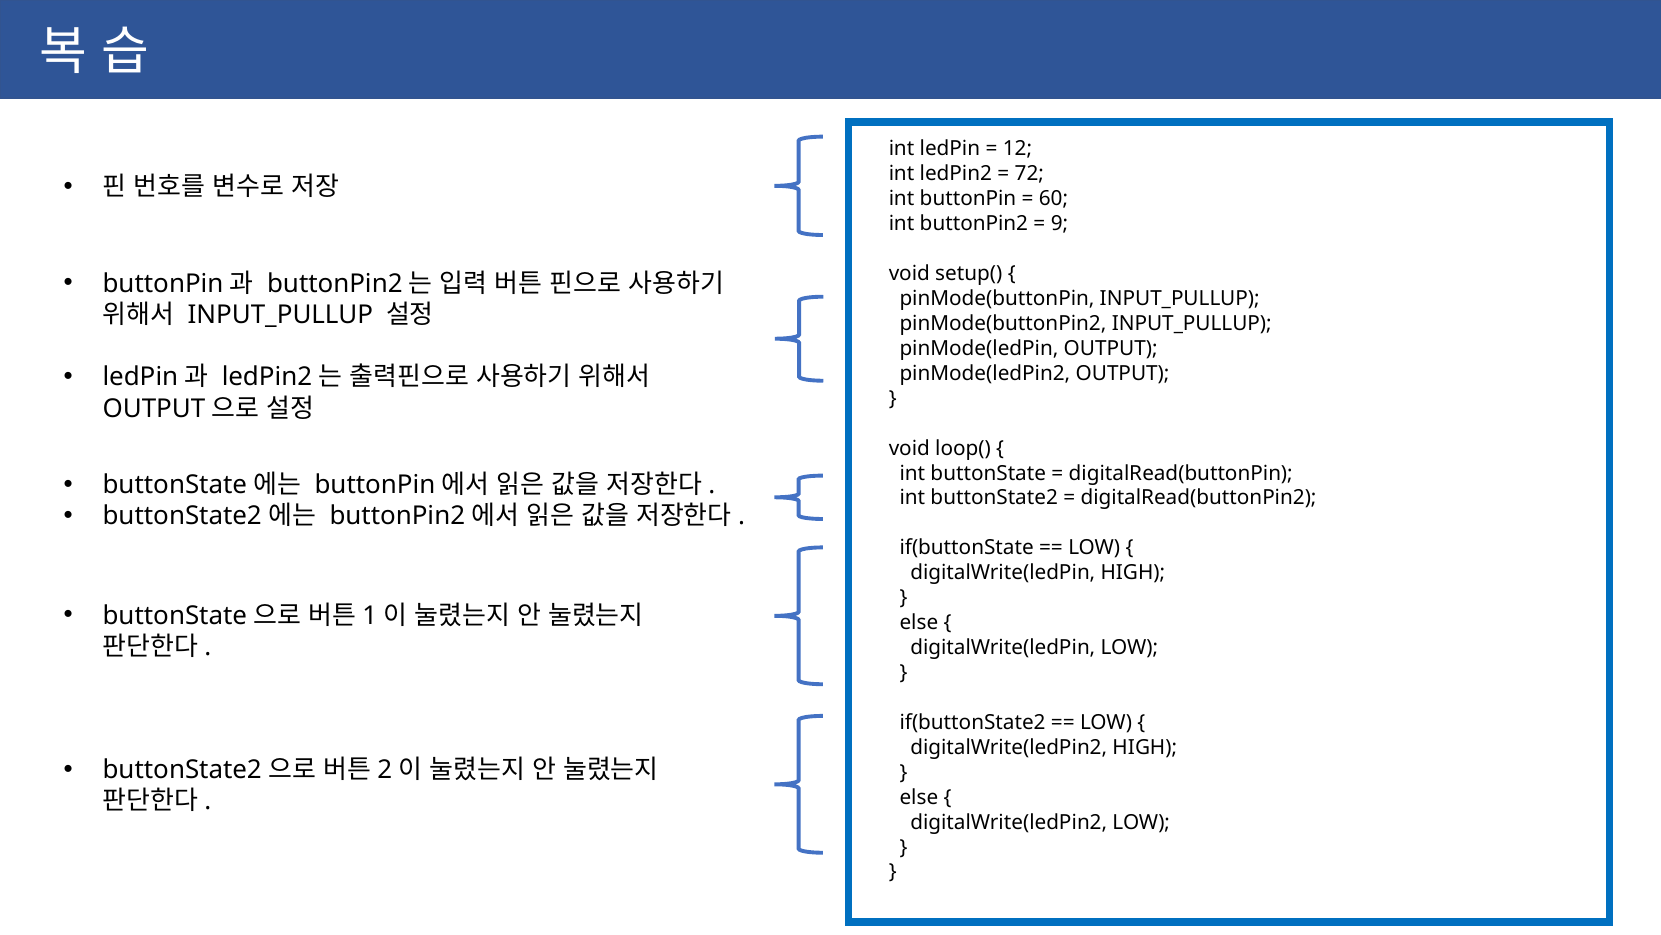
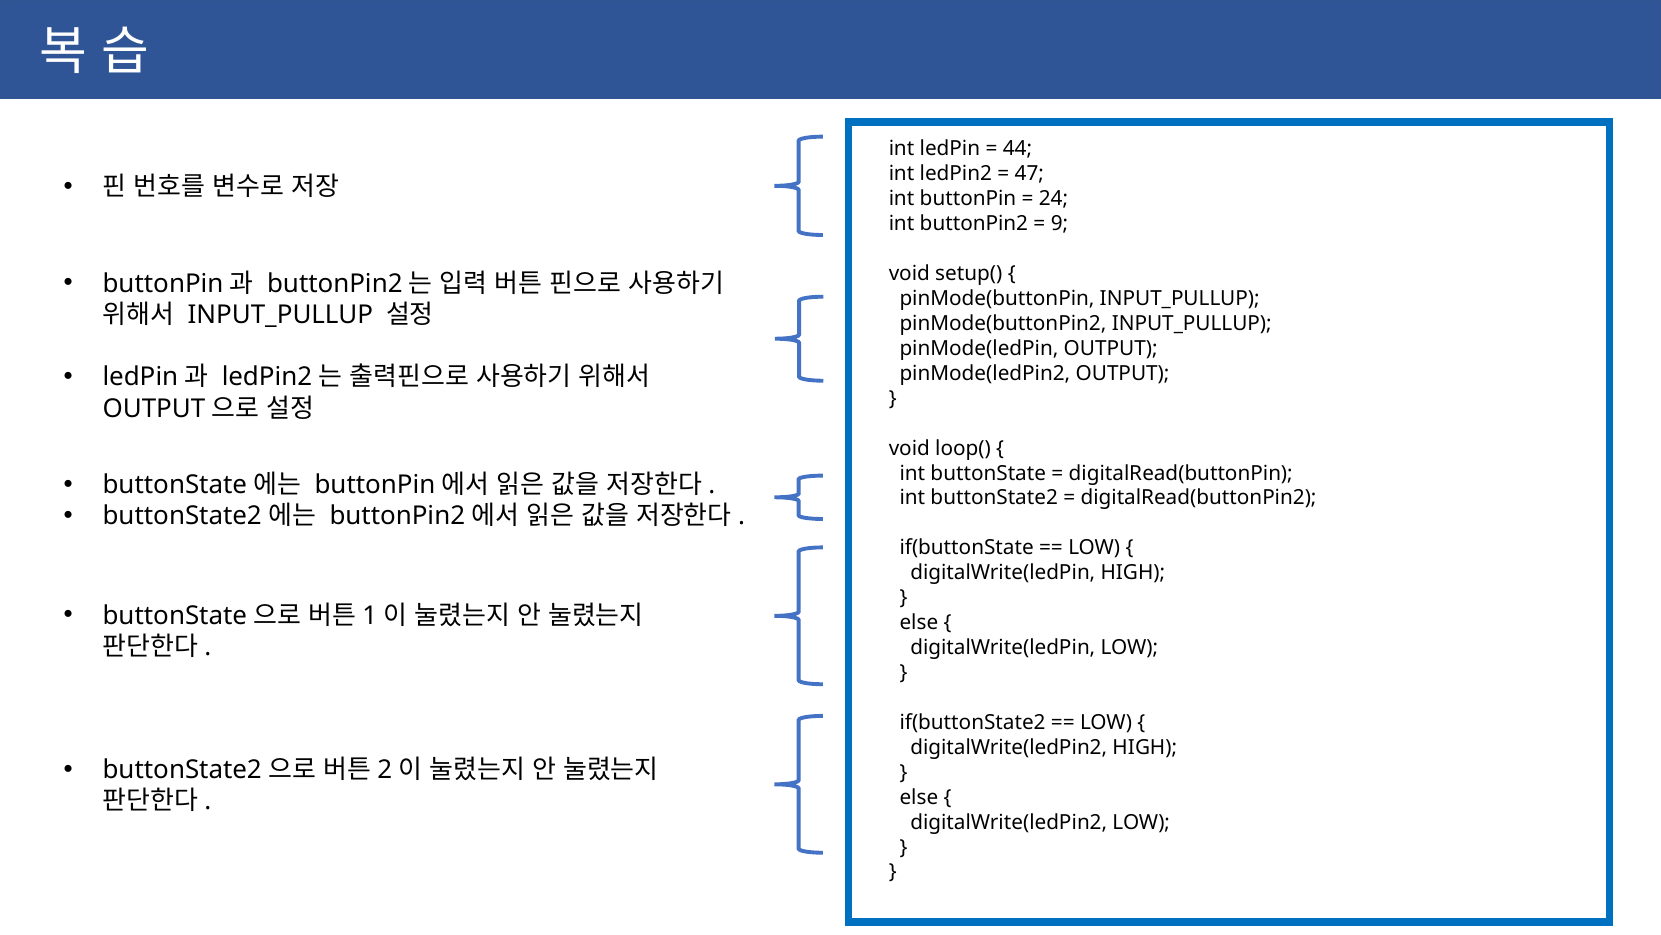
12: 12 -> 44
72: 72 -> 47
60: 60 -> 24
